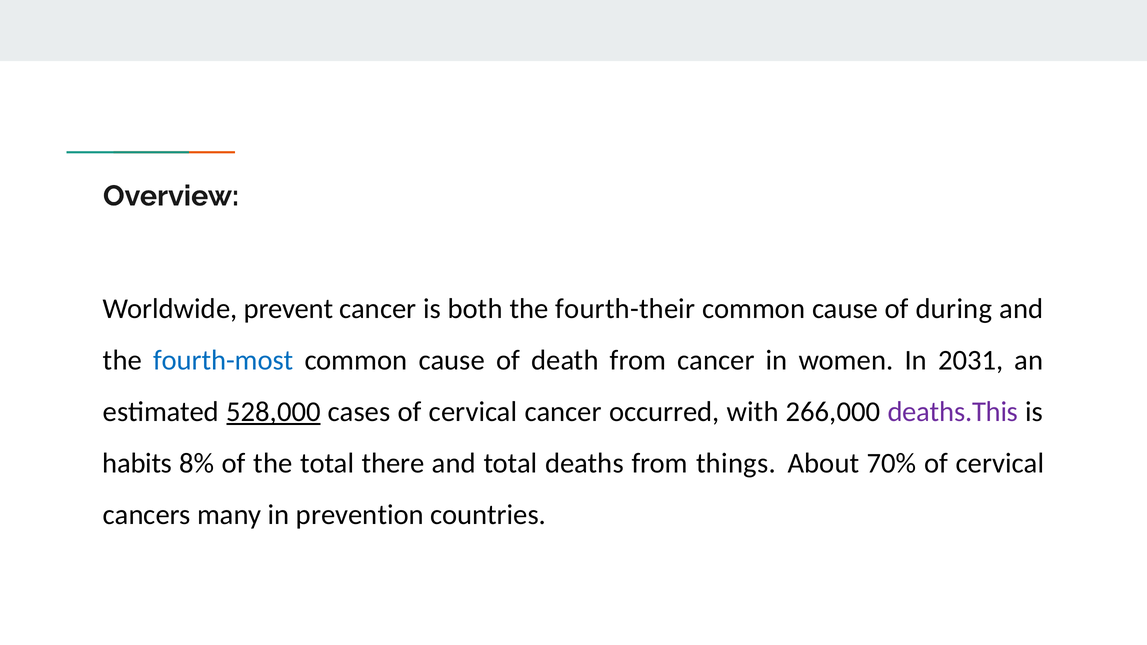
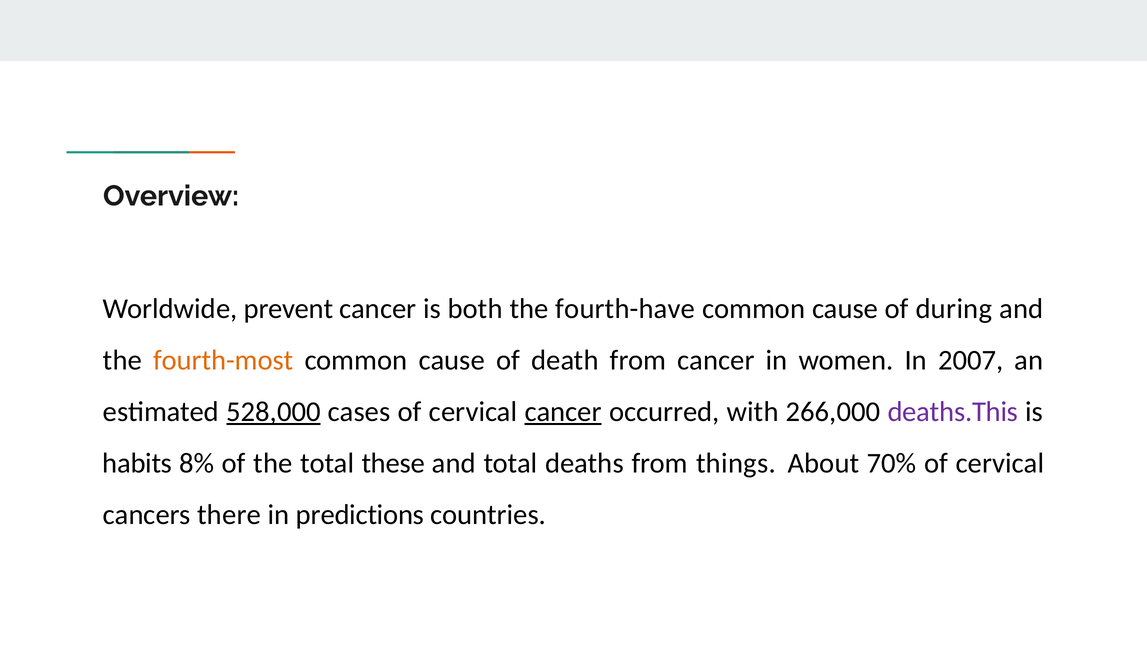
fourth-their: fourth-their -> fourth-have
fourth-most colour: blue -> orange
2031: 2031 -> 2007
cancer at (563, 412) underline: none -> present
there: there -> these
many: many -> there
prevention: prevention -> predictions
